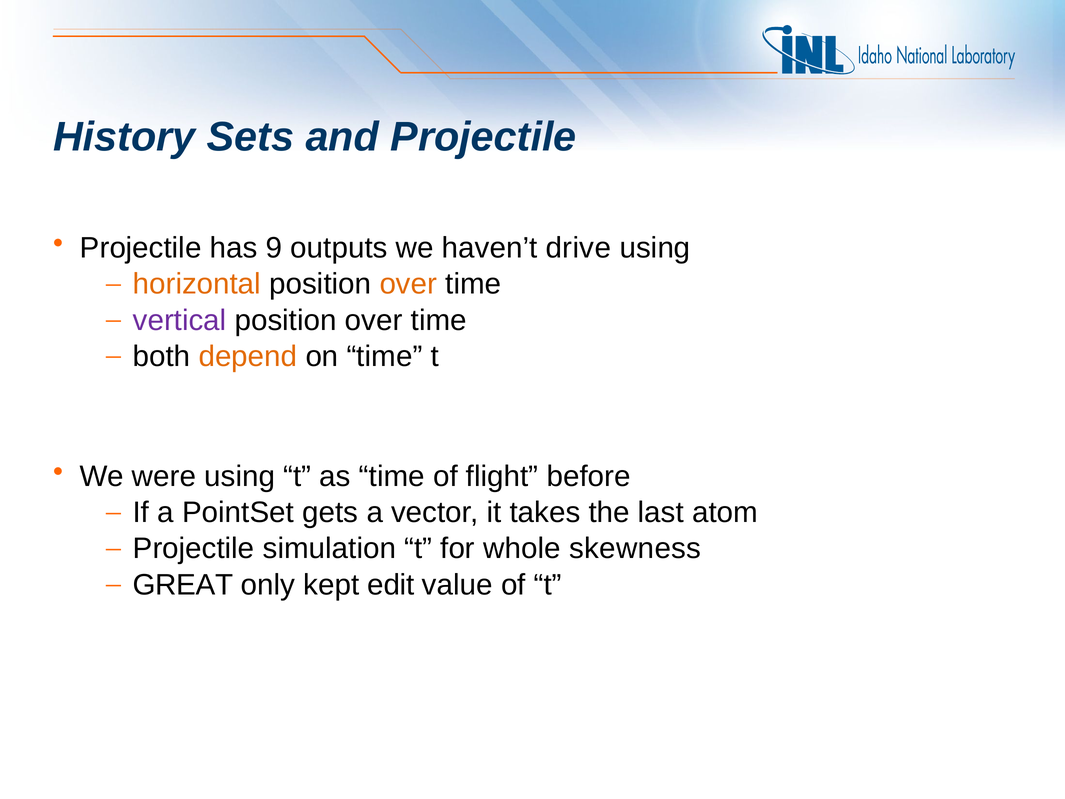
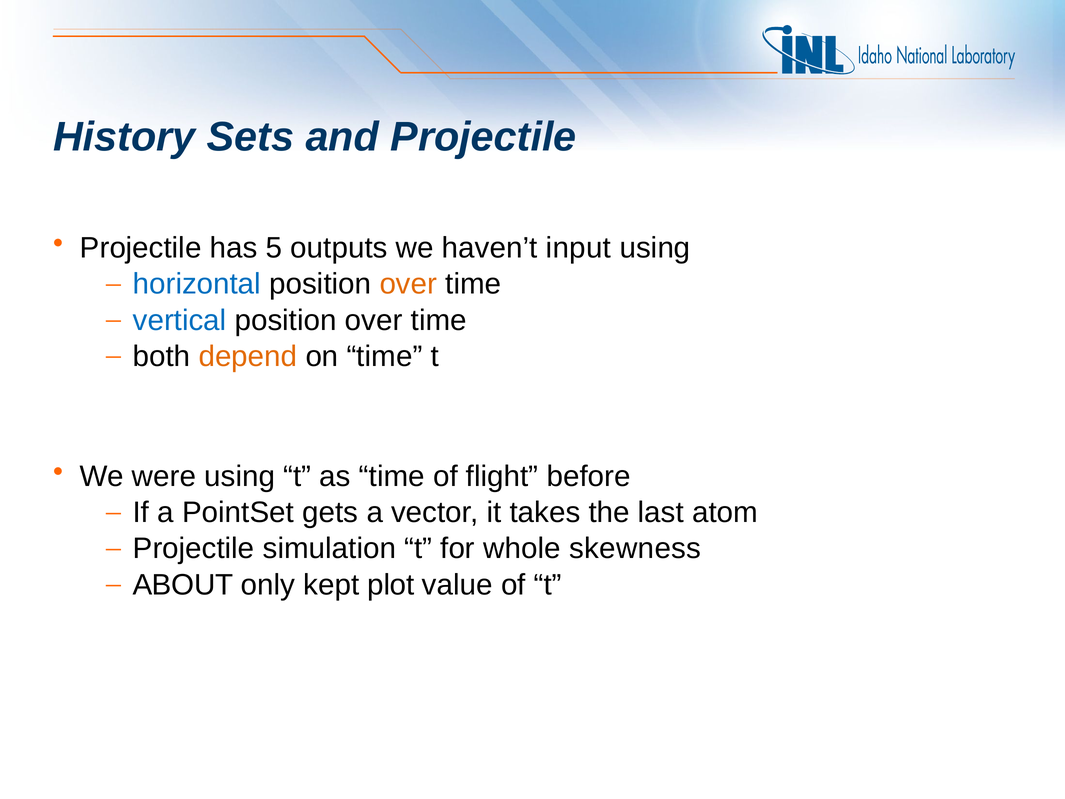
9: 9 -> 5
drive: drive -> input
horizontal colour: orange -> blue
vertical colour: purple -> blue
GREAT: GREAT -> ABOUT
edit: edit -> plot
